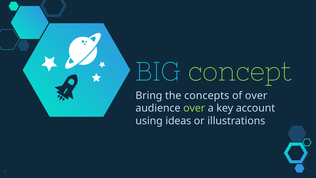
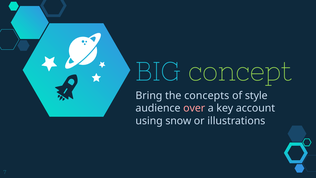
of over: over -> style
over at (194, 108) colour: light green -> pink
ideas: ideas -> snow
